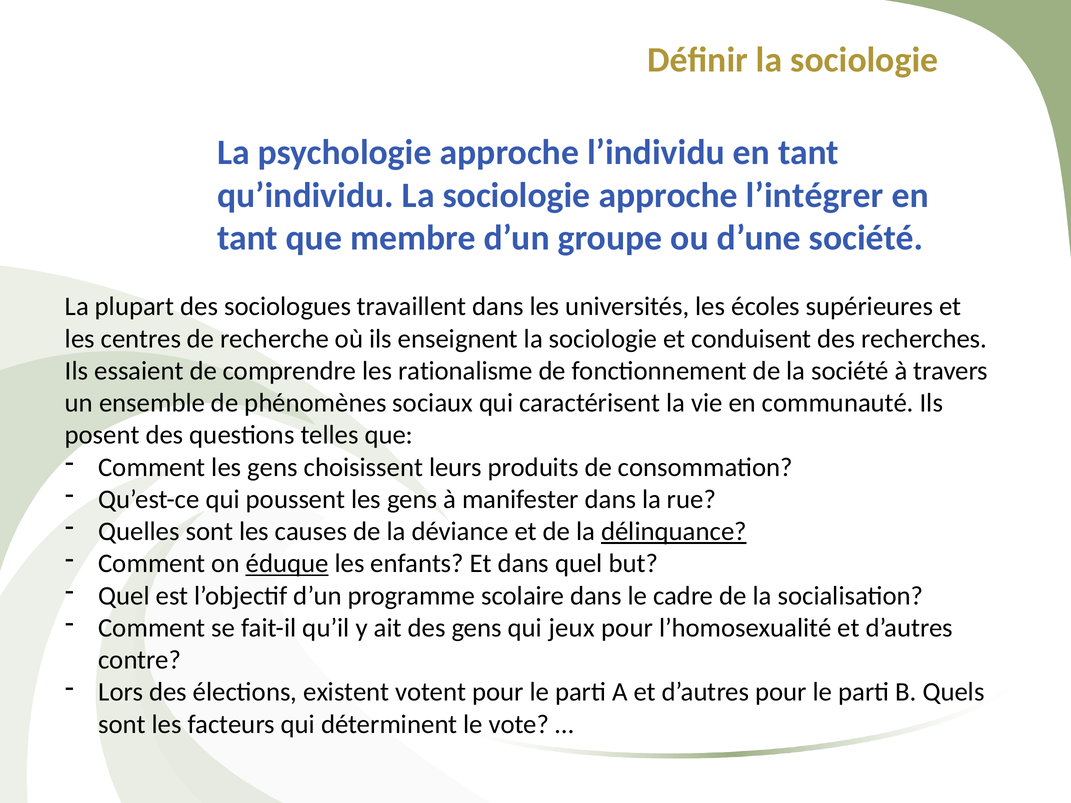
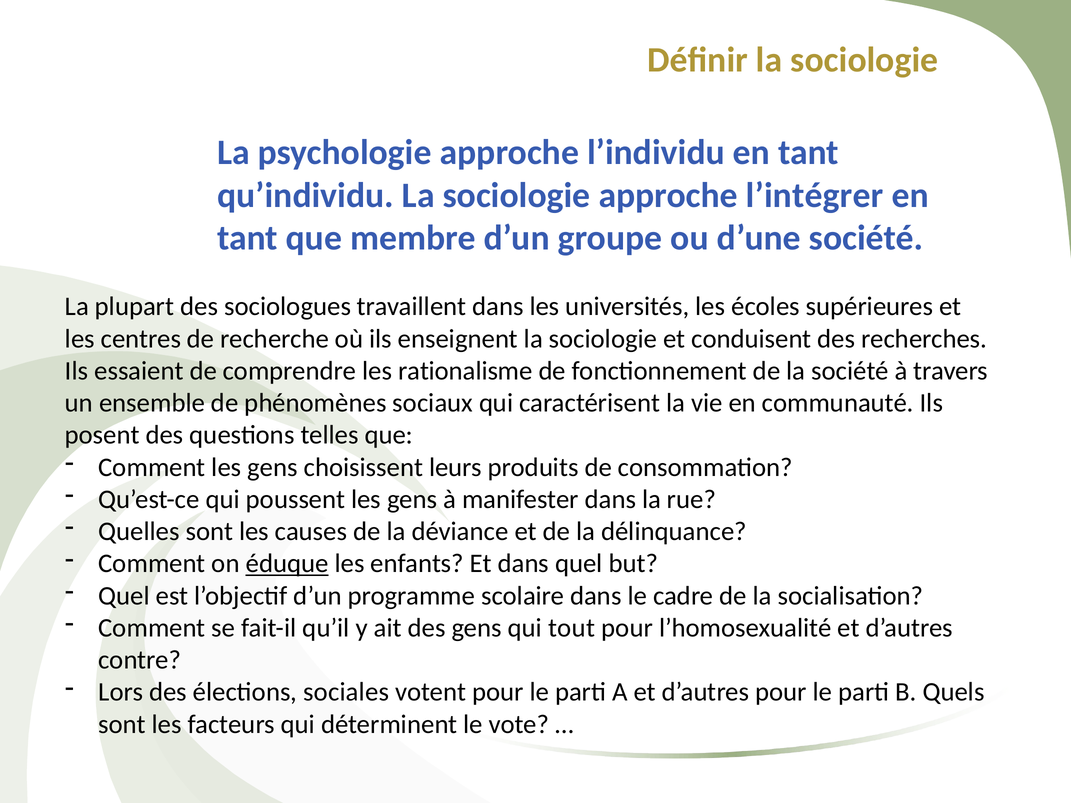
délinquance underline: present -> none
jeux: jeux -> tout
existent: existent -> sociales
